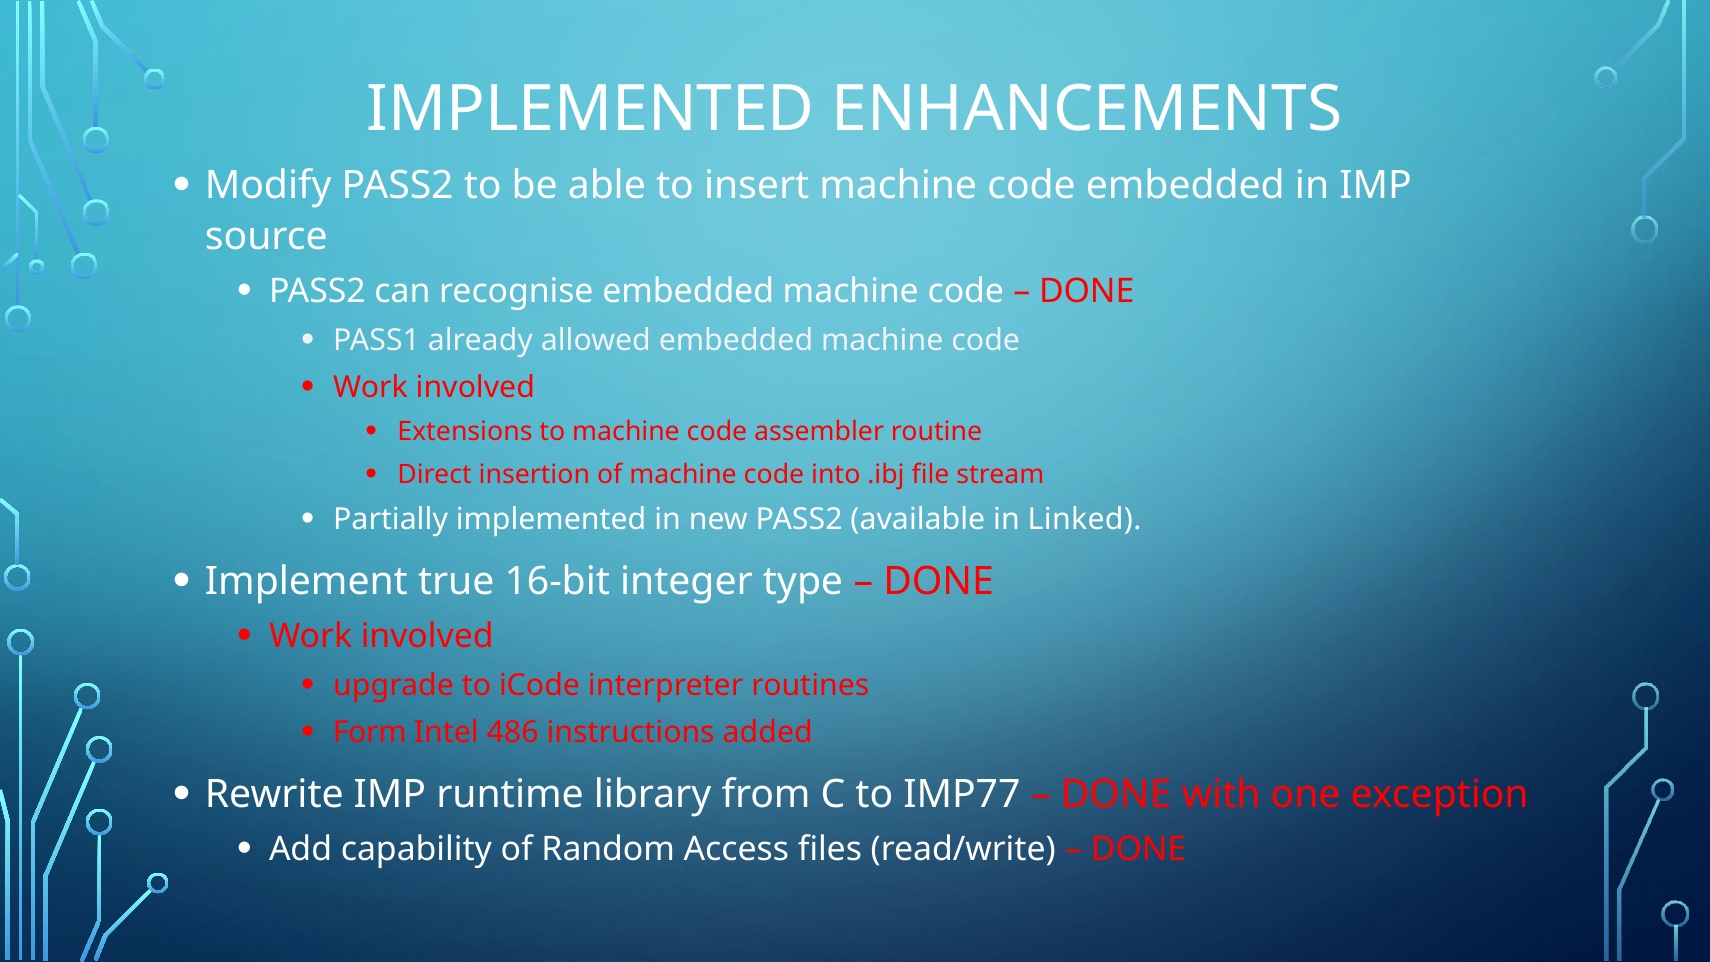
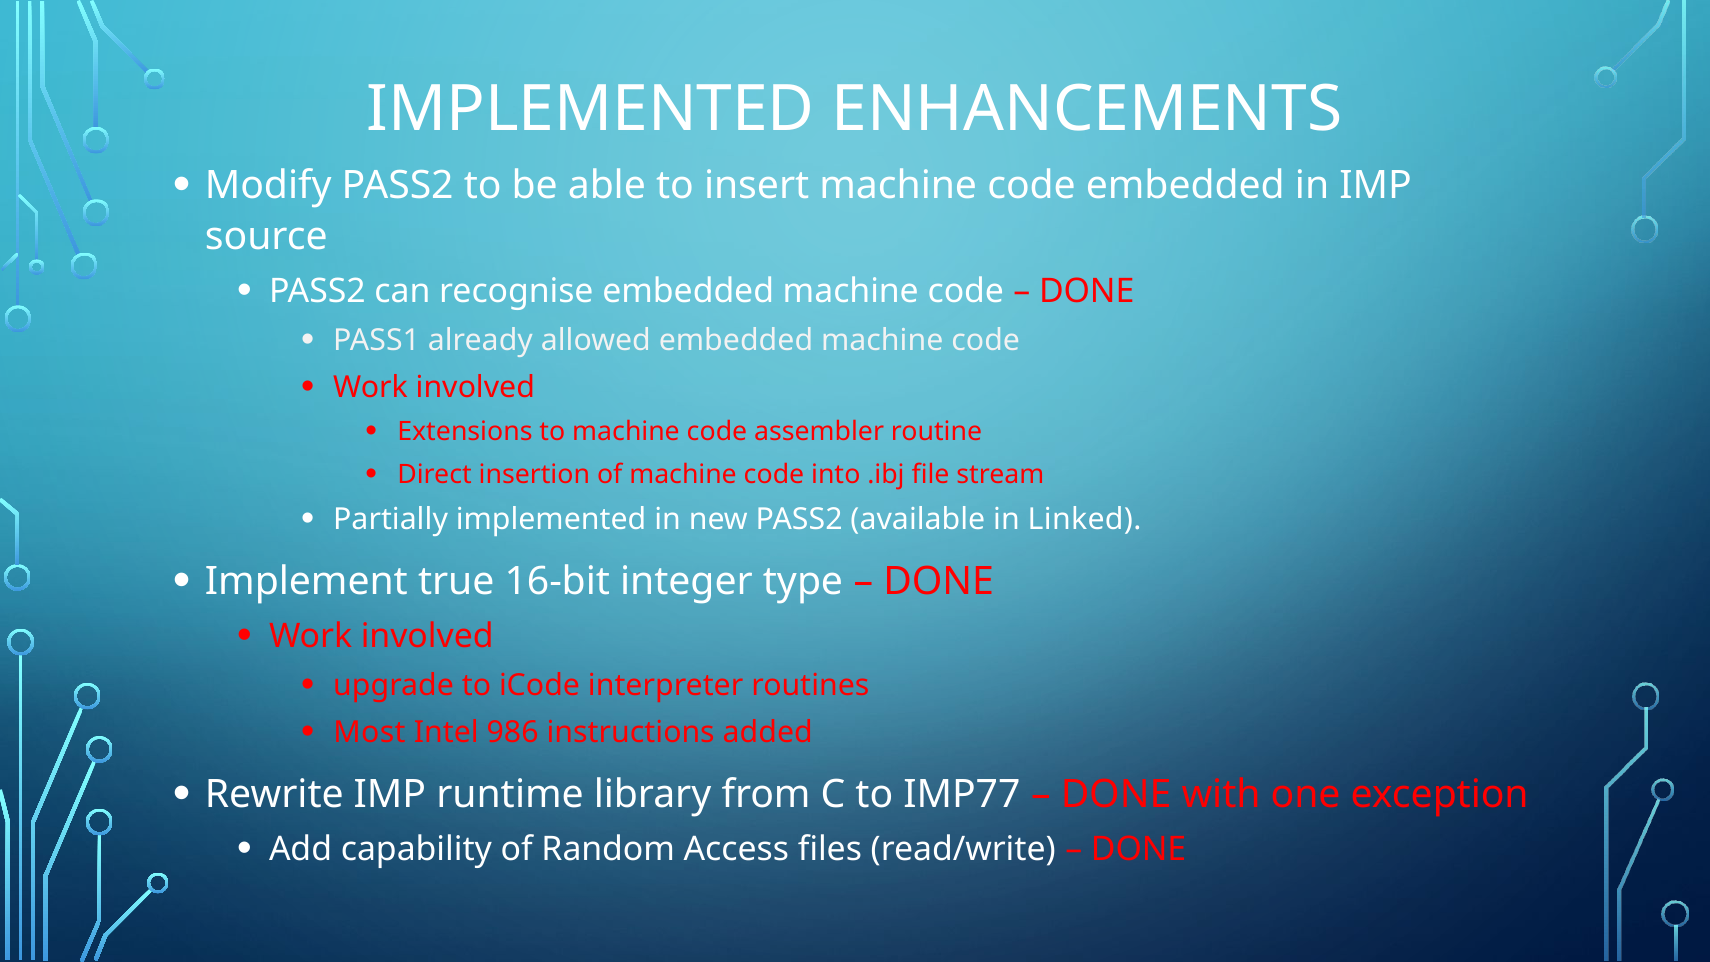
Form: Form -> Most
486: 486 -> 986
